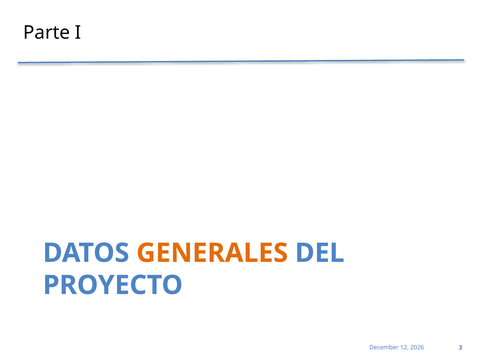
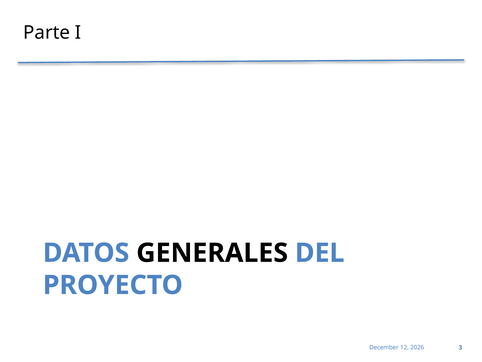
GENERALES colour: orange -> black
